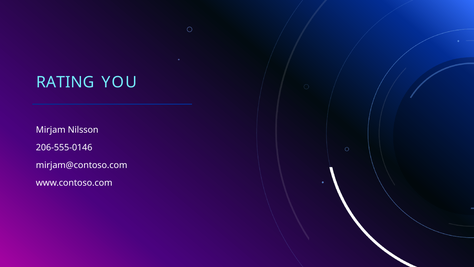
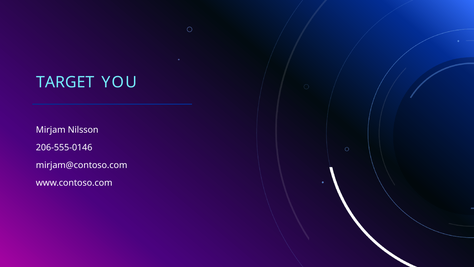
RATING: RATING -> TARGET
